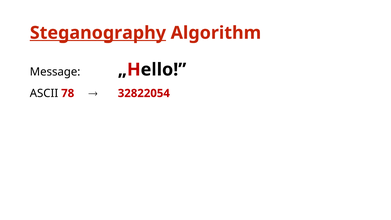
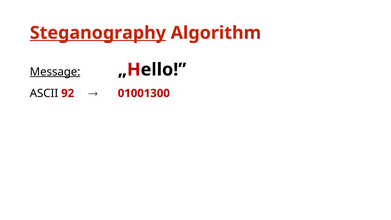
Message underline: none -> present
78: 78 -> 92
32822054: 32822054 -> 01001300
